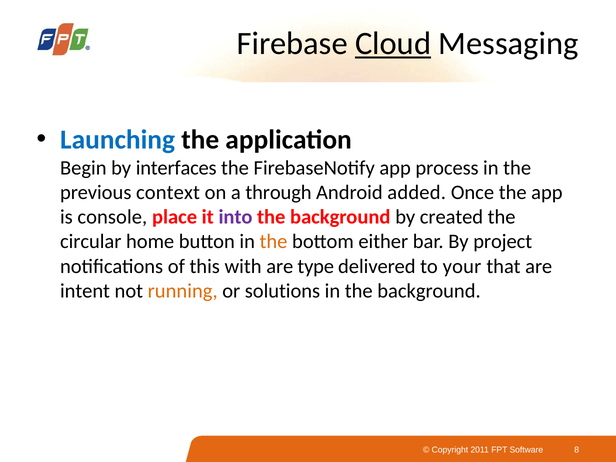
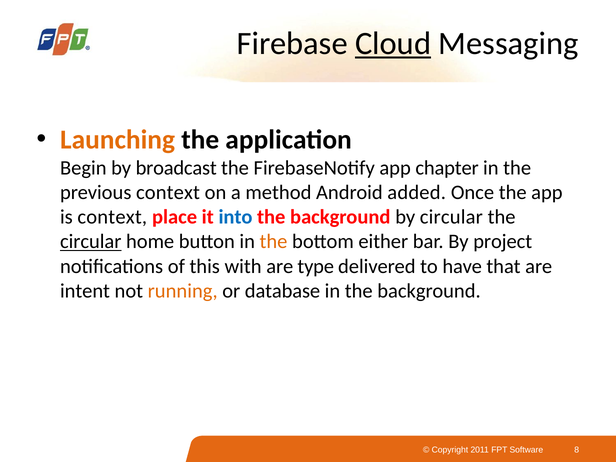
Launching colour: blue -> orange
interfaces: interfaces -> broadcast
process: process -> chapter
through: through -> method
is console: console -> context
into colour: purple -> blue
by created: created -> circular
circular at (91, 242) underline: none -> present
your: your -> have
solutions: solutions -> database
